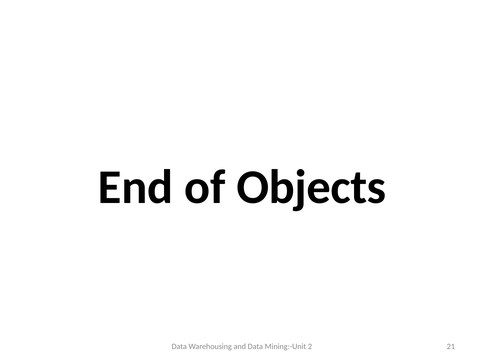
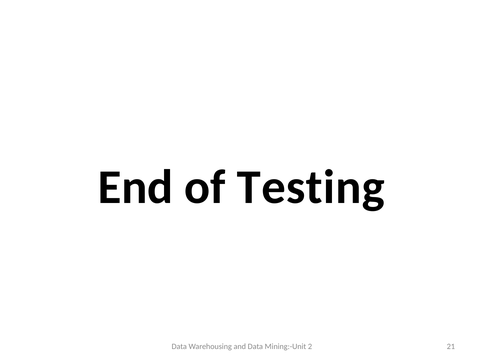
Objects: Objects -> Testing
